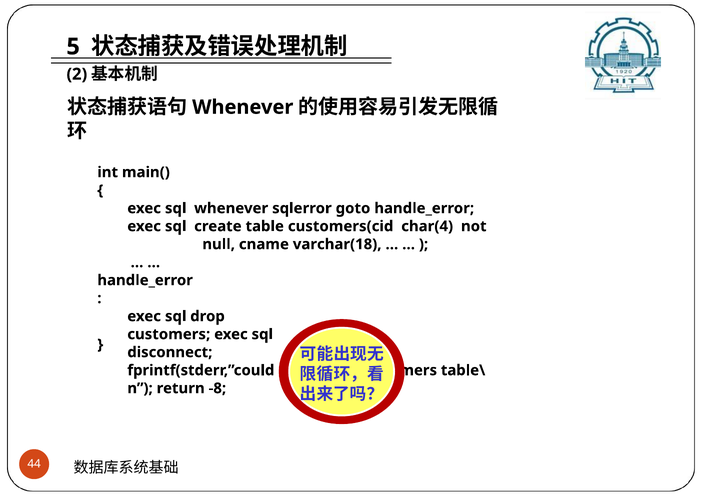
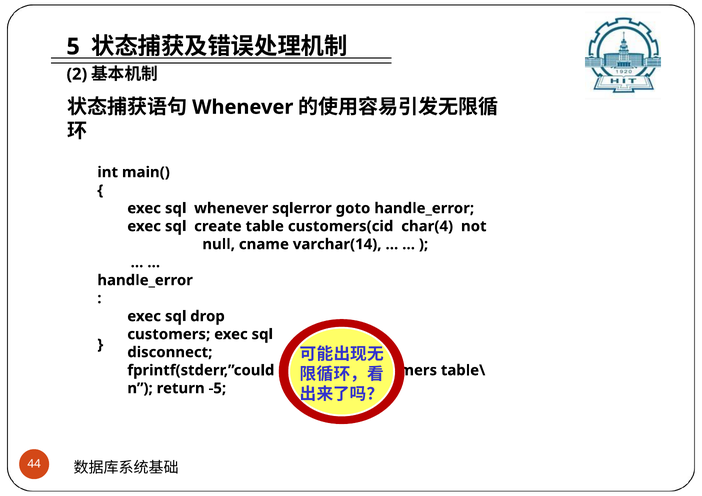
varchar(18: varchar(18 -> varchar(14
-8: -8 -> -5
